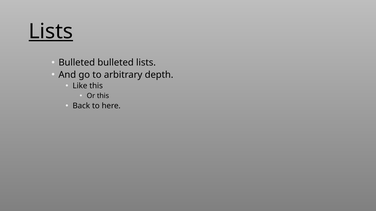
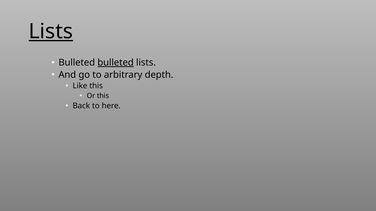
bulleted at (116, 63) underline: none -> present
